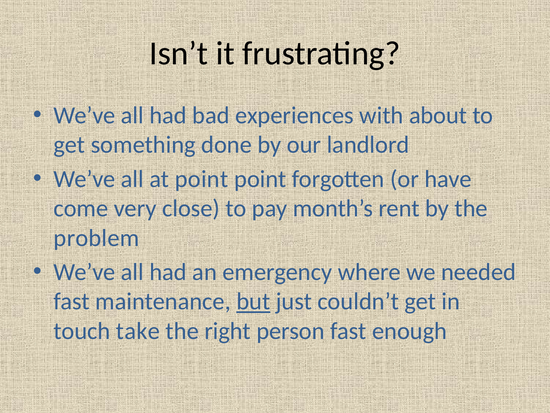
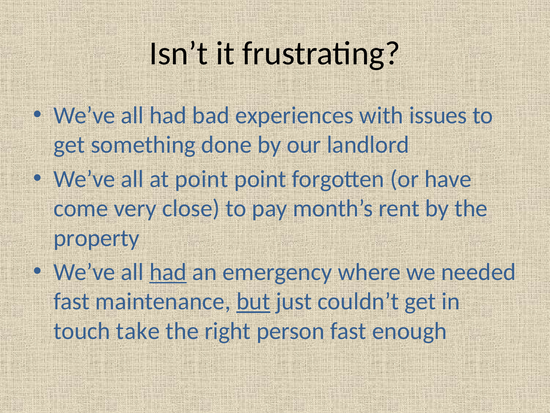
about: about -> issues
problem: problem -> property
had at (168, 272) underline: none -> present
